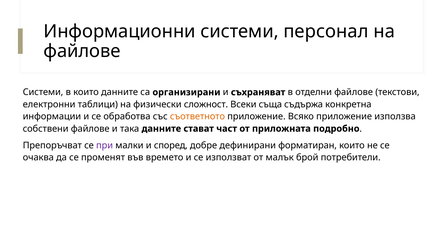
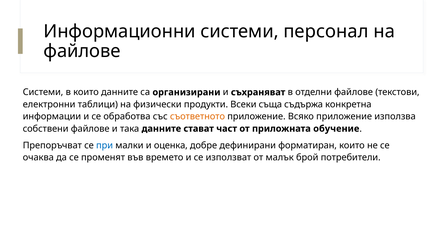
сложност: сложност -> продукти
подробно: подробно -> обучение
при colour: purple -> blue
според: според -> оценка
